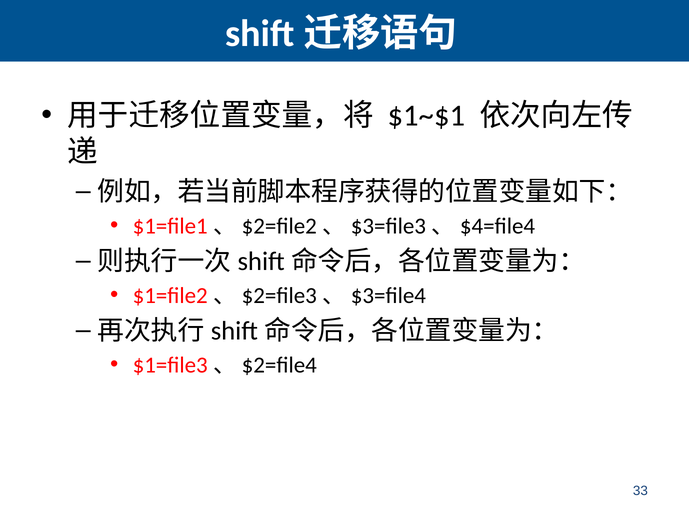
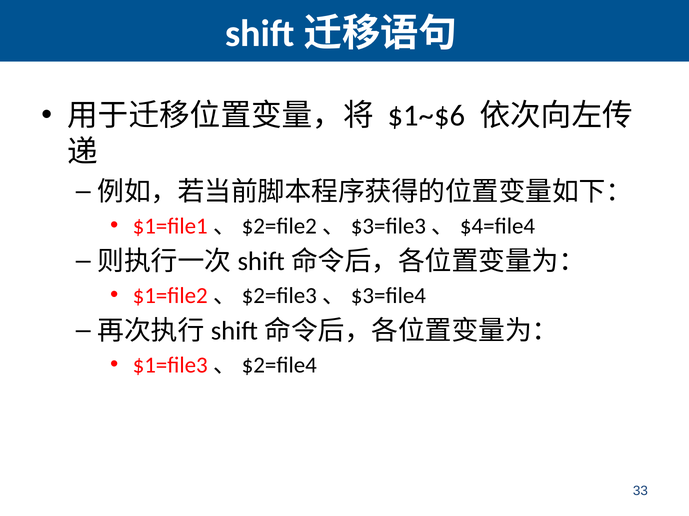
$1~$1: $1~$1 -> $1~$6
